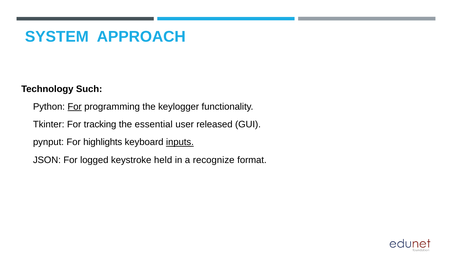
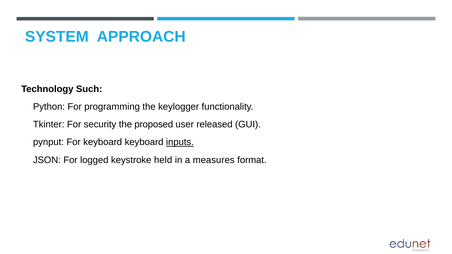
For at (75, 107) underline: present -> none
tracking: tracking -> security
essential: essential -> proposed
For highlights: highlights -> keyboard
recognize: recognize -> measures
